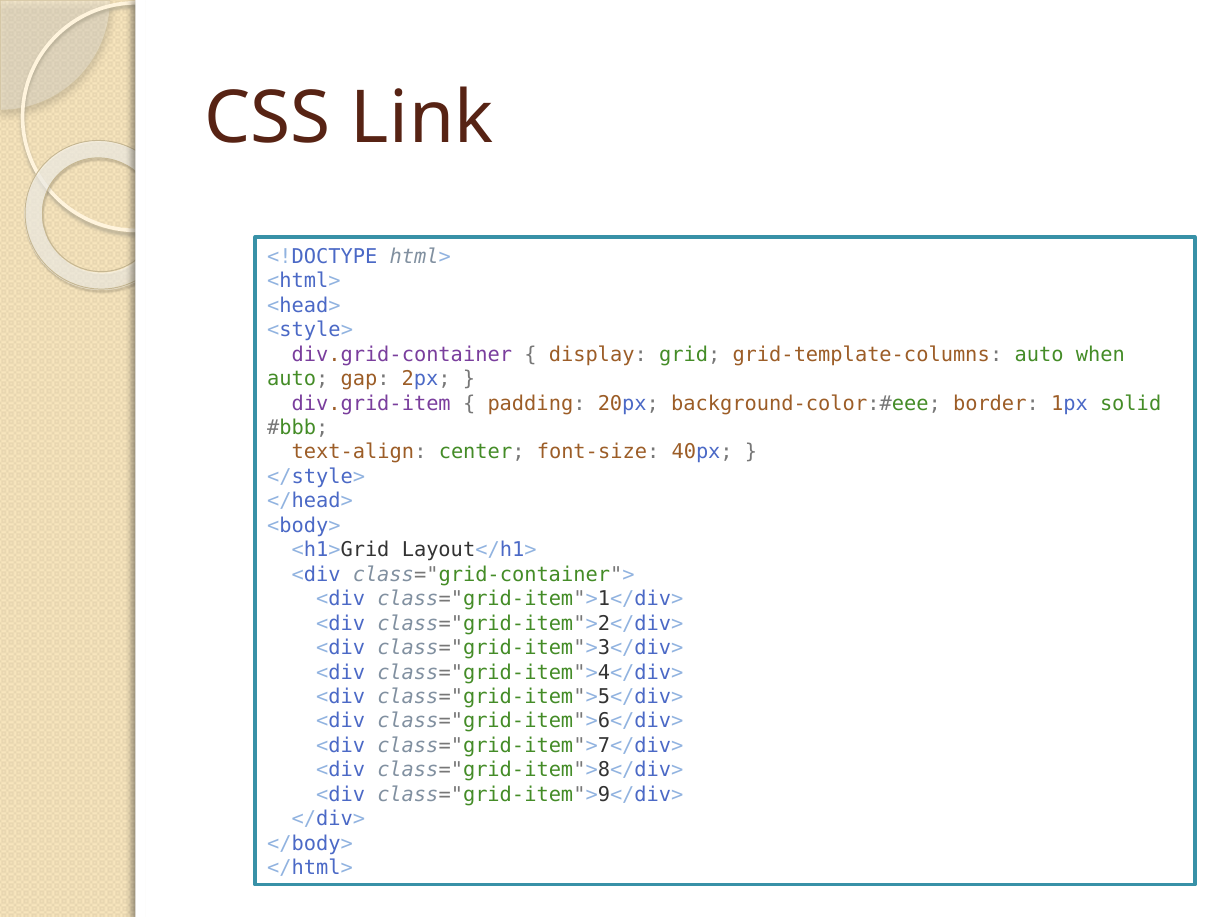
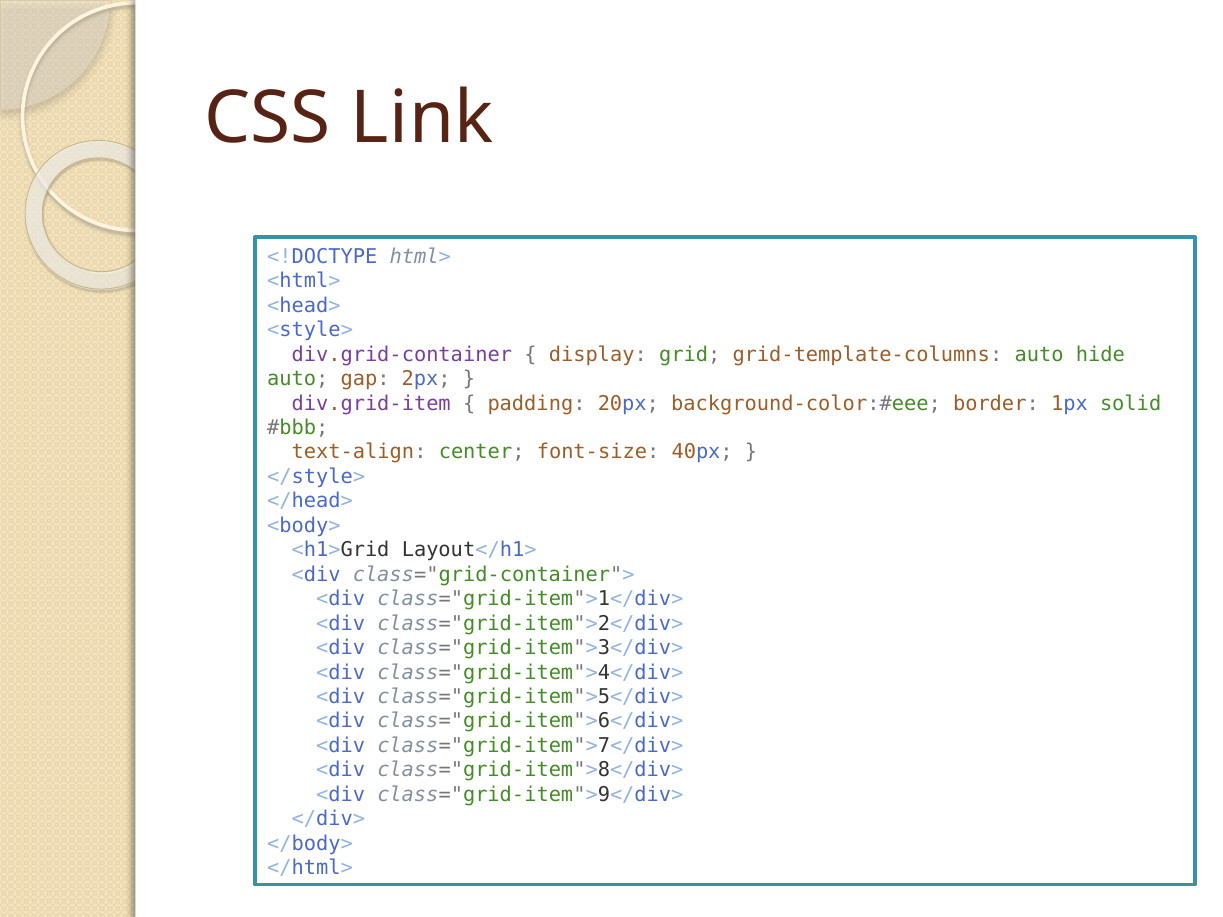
when: when -> hide
